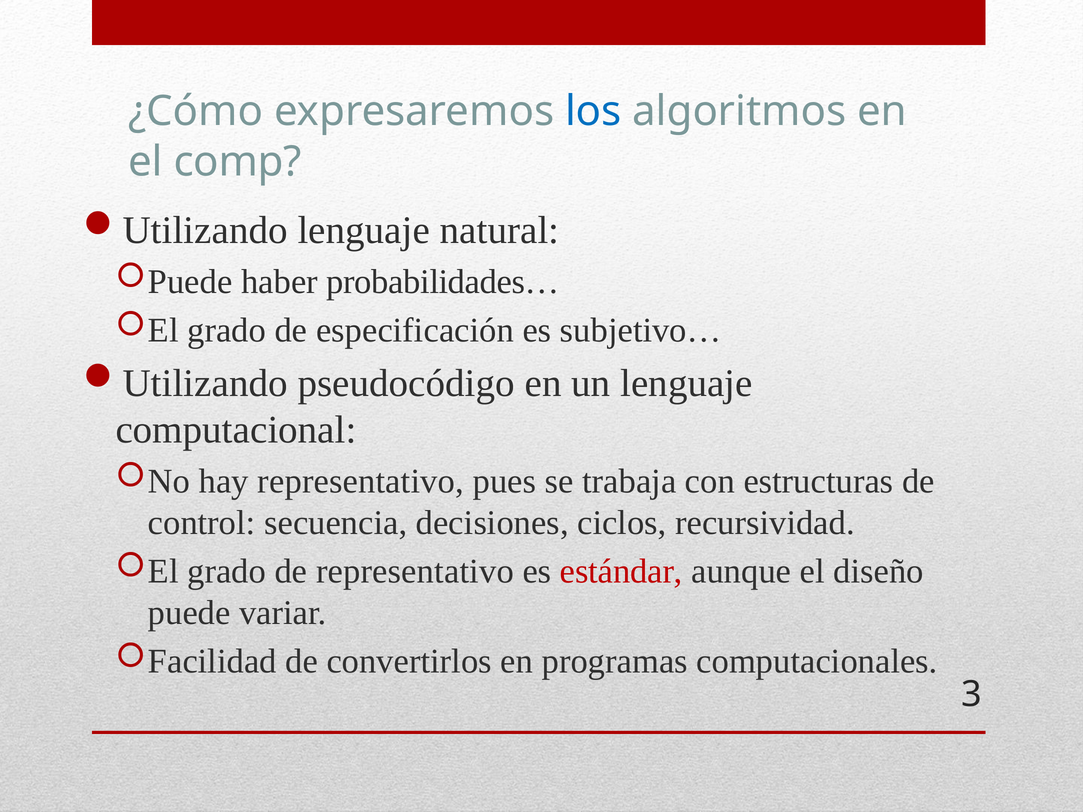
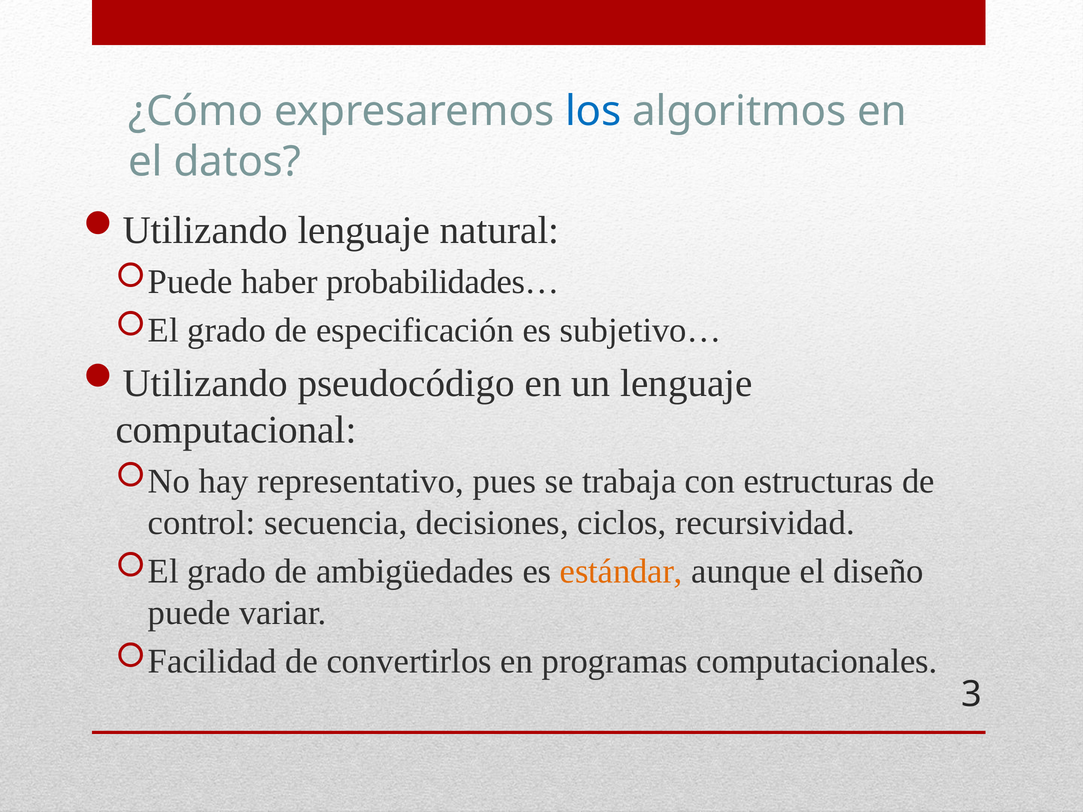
comp: comp -> datos
de representativo: representativo -> ambigüedades
estándar colour: red -> orange
